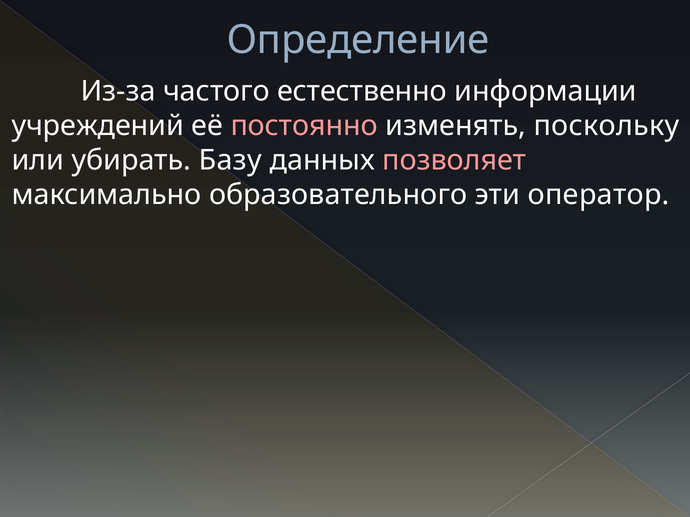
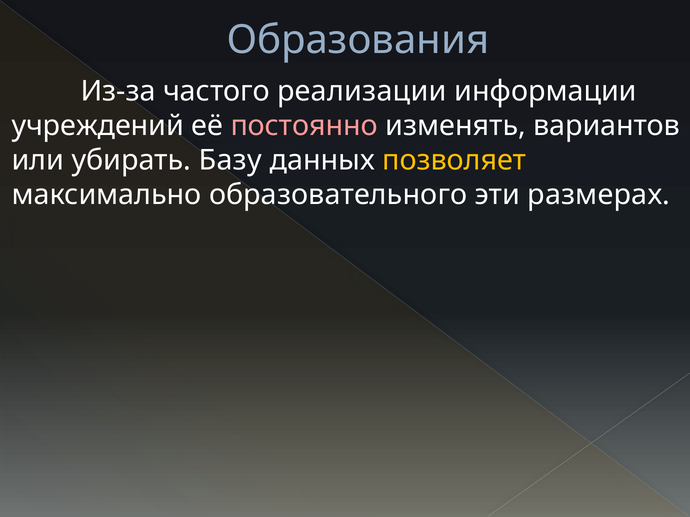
Определение: Определение -> Образования
естественно: естественно -> реализации
поскольку: поскольку -> вариантов
позволяет colour: pink -> yellow
оператор: оператор -> размерах
